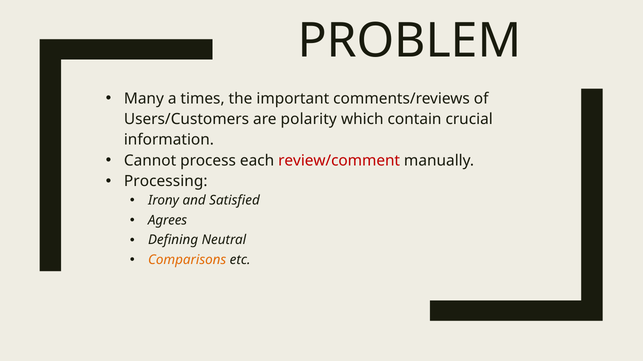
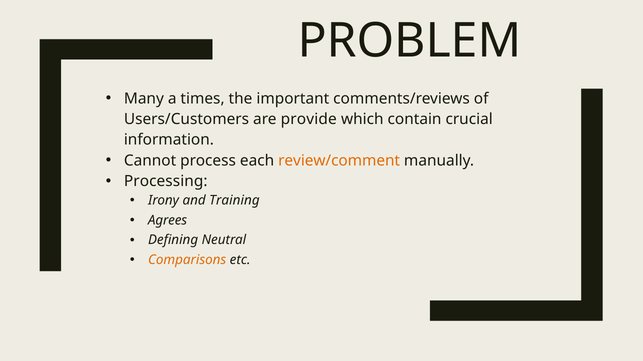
polarity: polarity -> provide
review/comment colour: red -> orange
Satisfied: Satisfied -> Training
